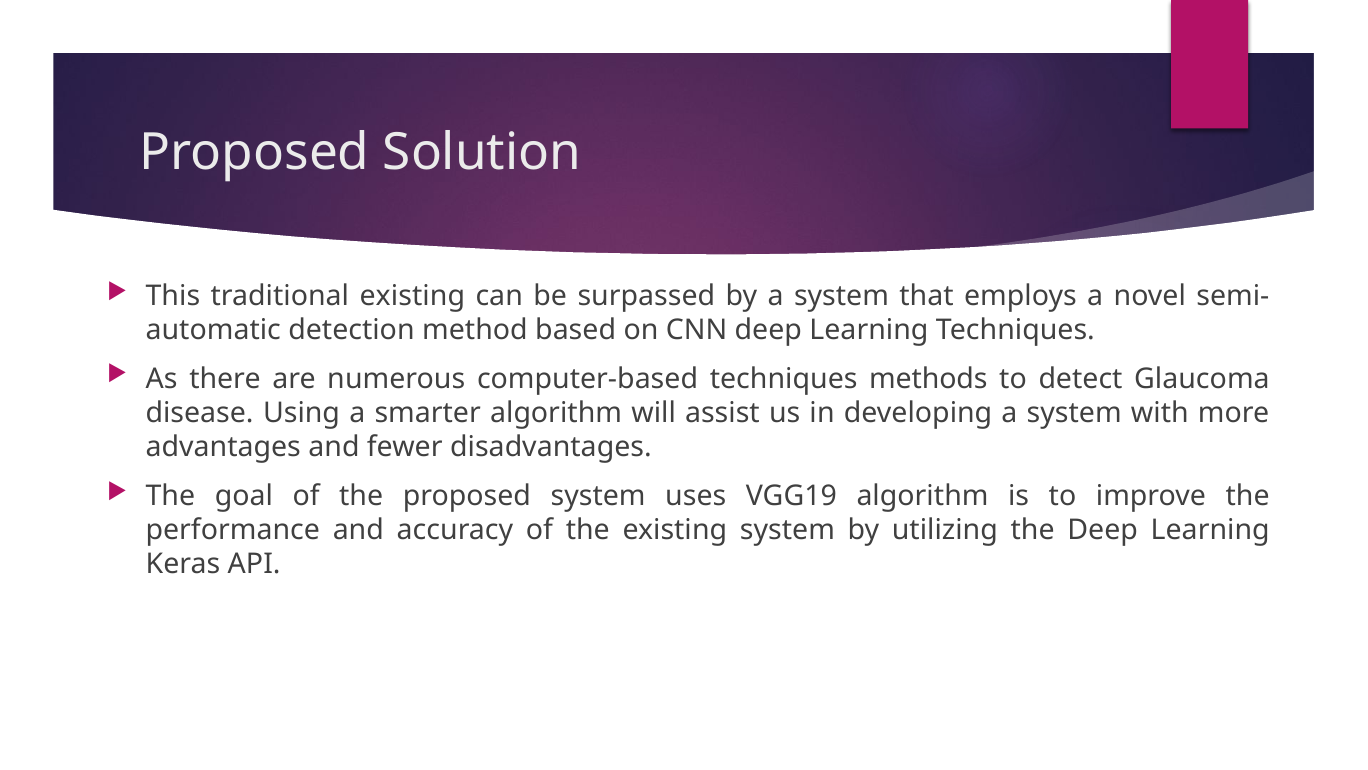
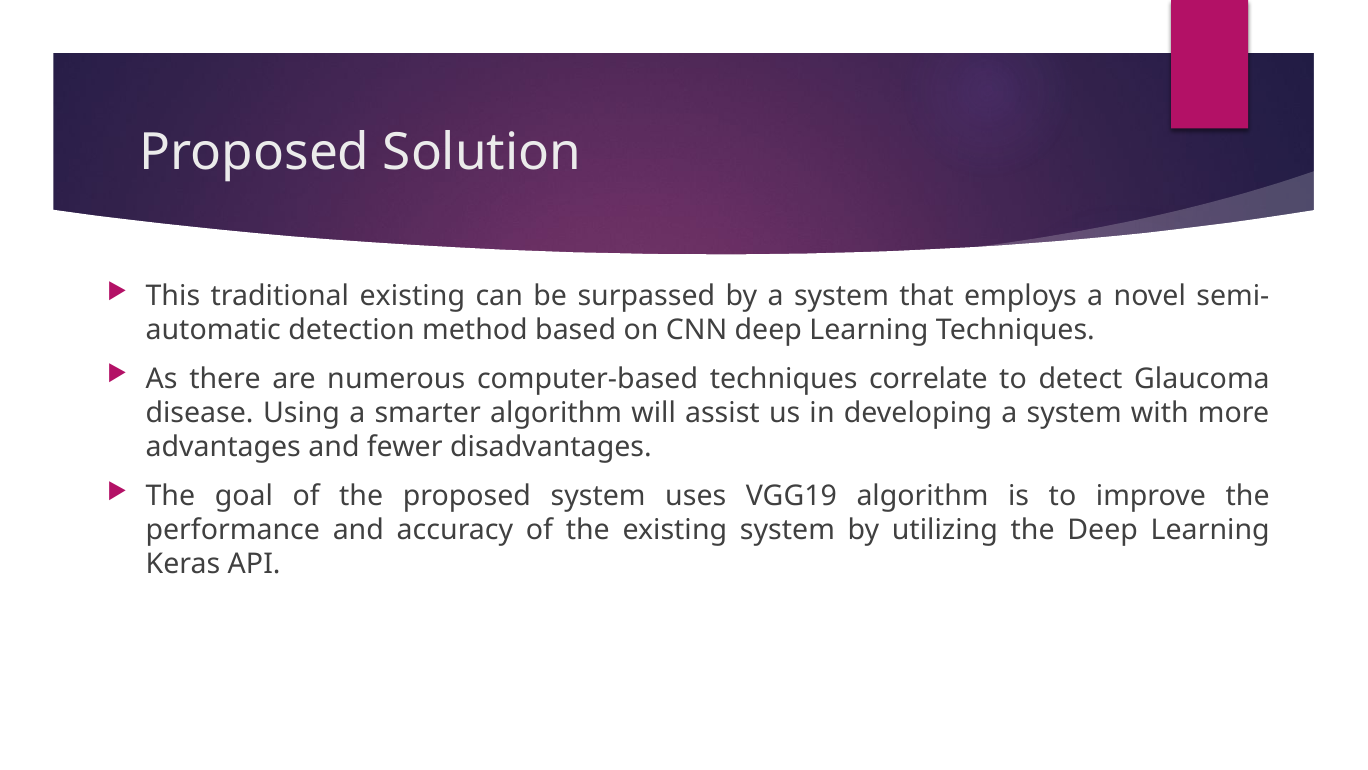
methods: methods -> correlate
